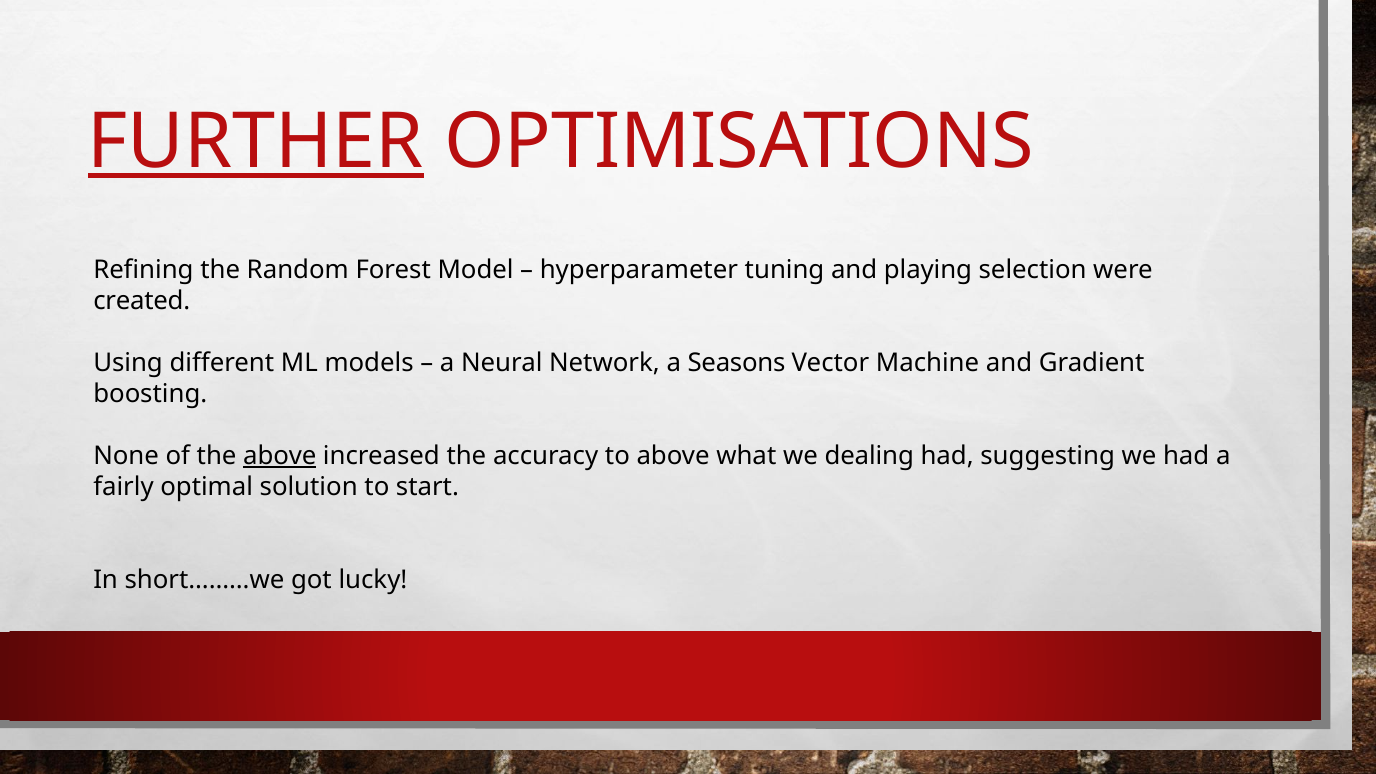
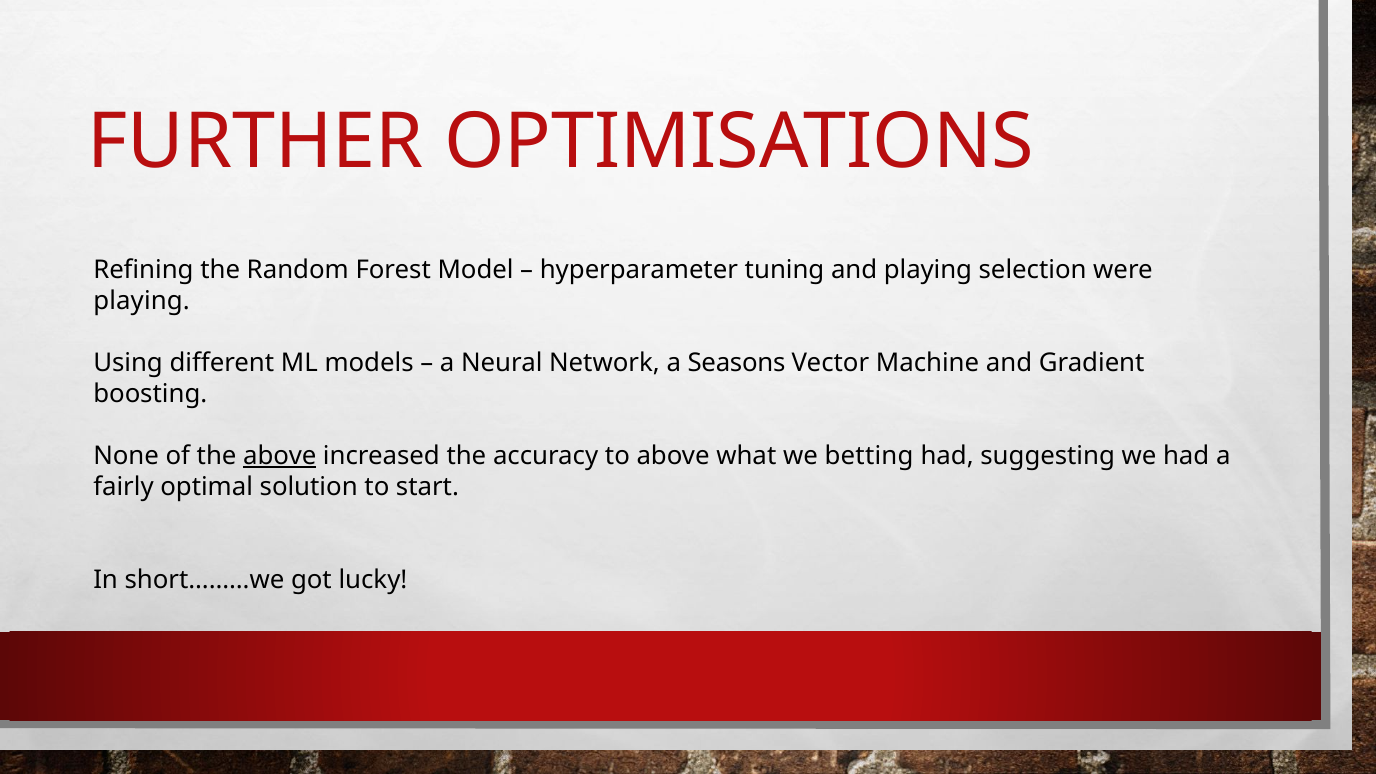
FURTHER underline: present -> none
created at (142, 301): created -> playing
dealing: dealing -> betting
